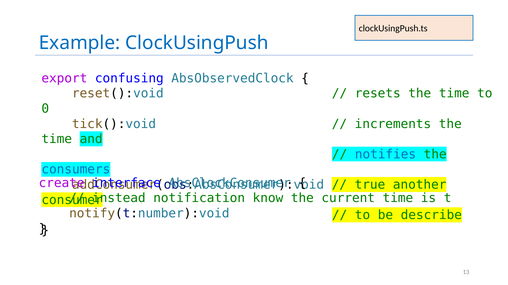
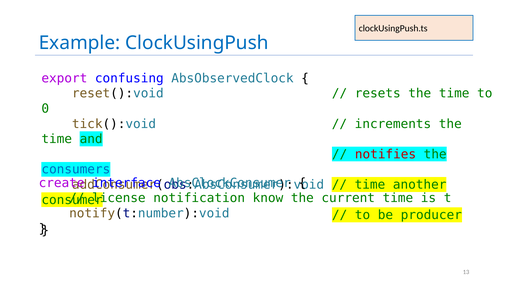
notifies colour: blue -> red
true at (370, 185): true -> time
instead: instead -> license
describe: describe -> producer
